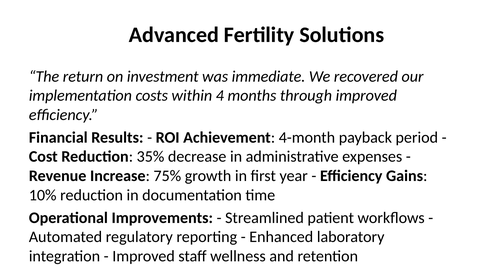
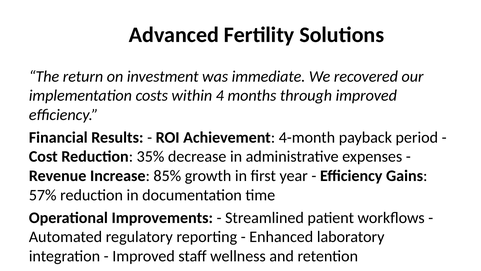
75%: 75% -> 85%
10%: 10% -> 57%
